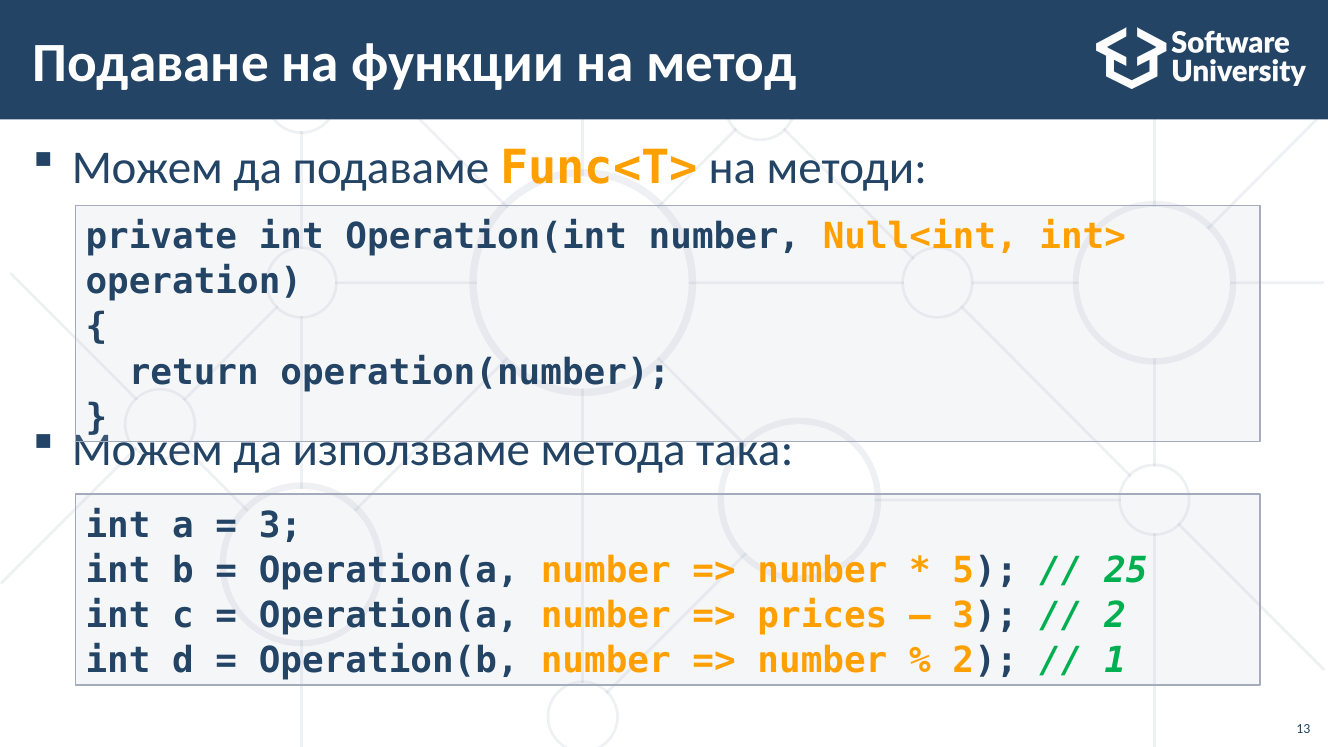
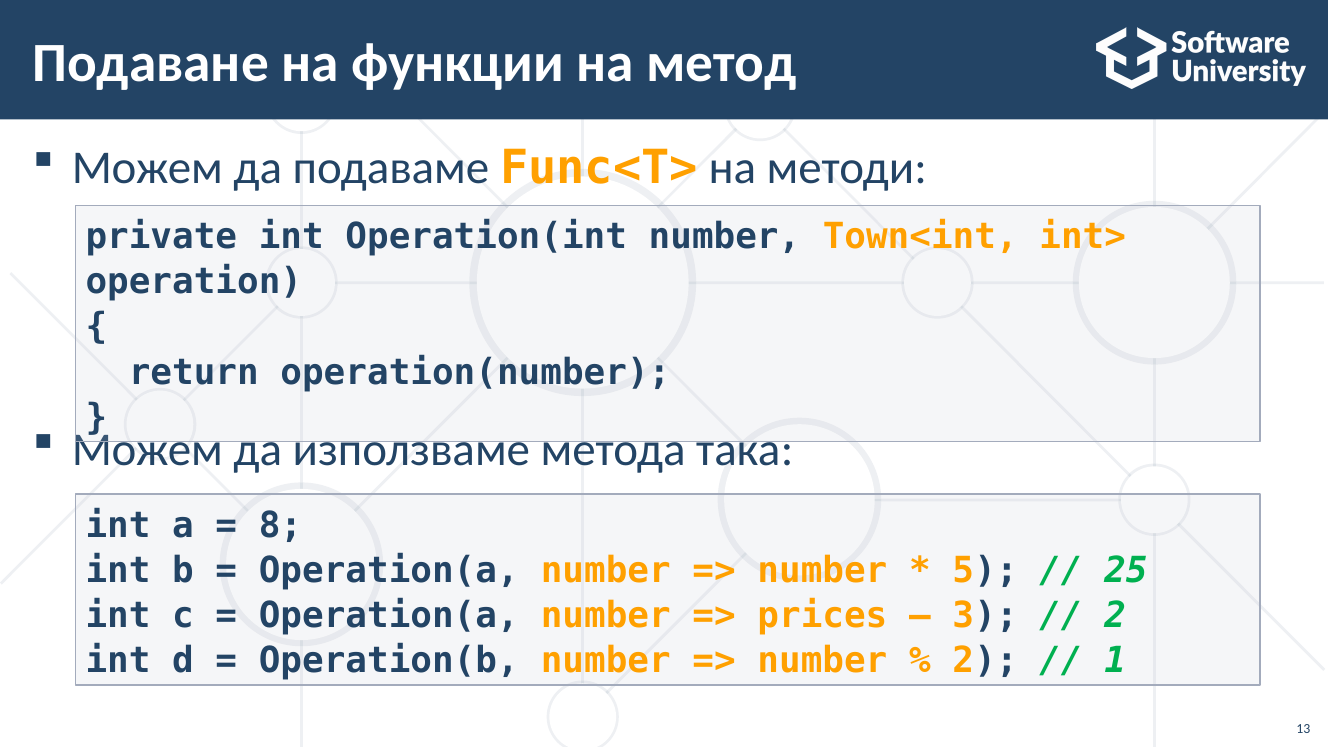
Null<int: Null<int -> Town<int
3 at (280, 525): 3 -> 8
